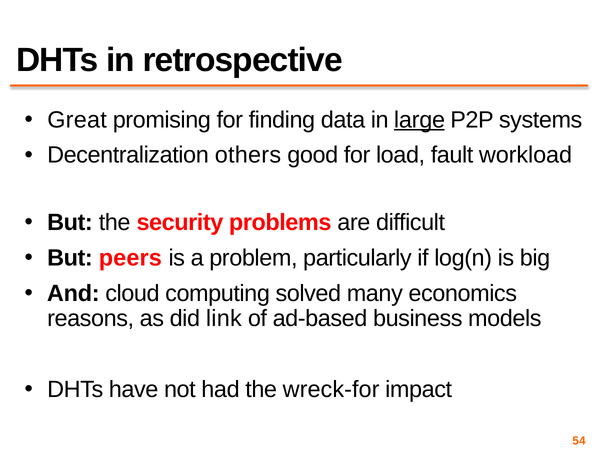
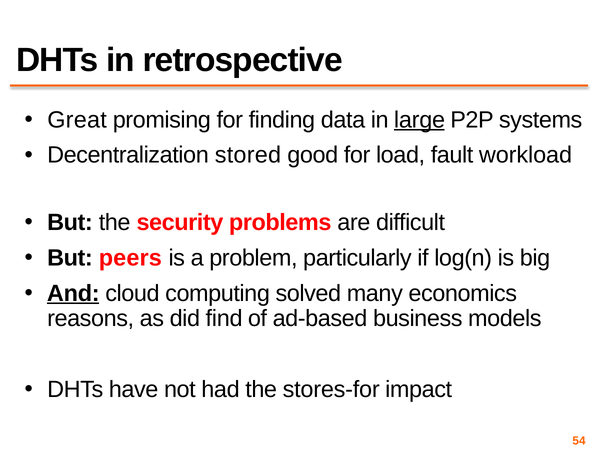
others: others -> stored
And underline: none -> present
link: link -> find
wreck-for: wreck-for -> stores-for
